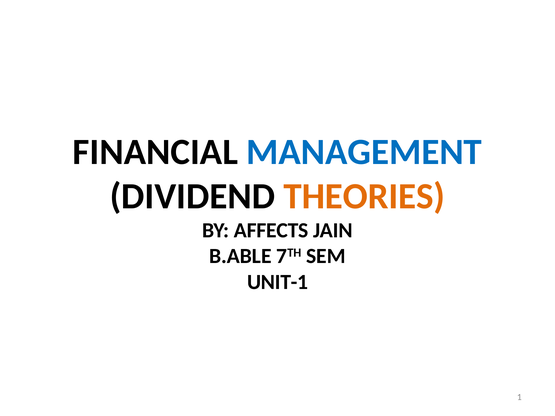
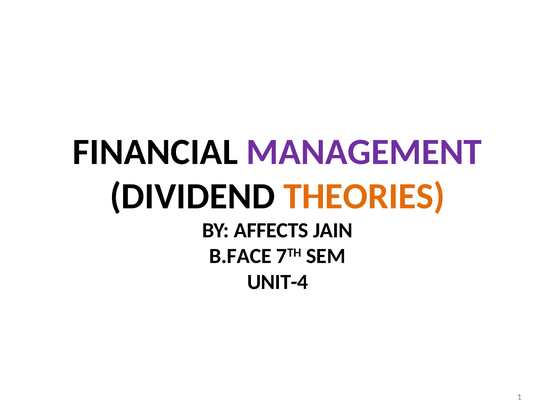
MANAGEMENT colour: blue -> purple
B.ABLE: B.ABLE -> B.FACE
UNIT-1: UNIT-1 -> UNIT-4
